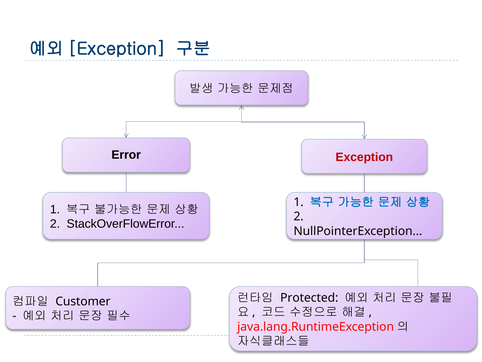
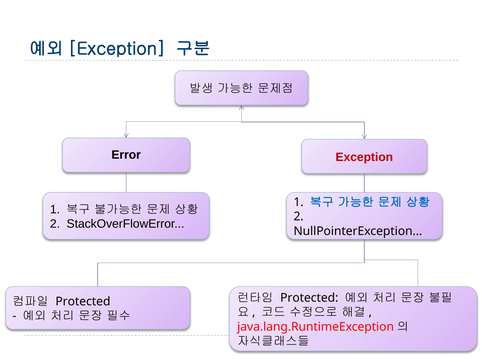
Customer at (83, 301): Customer -> Protected
